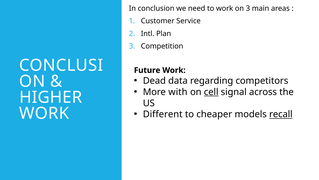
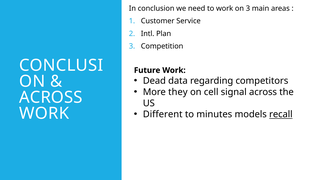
with: with -> they
cell underline: present -> none
HIGHER at (51, 97): HIGHER -> ACROSS
cheaper: cheaper -> minutes
